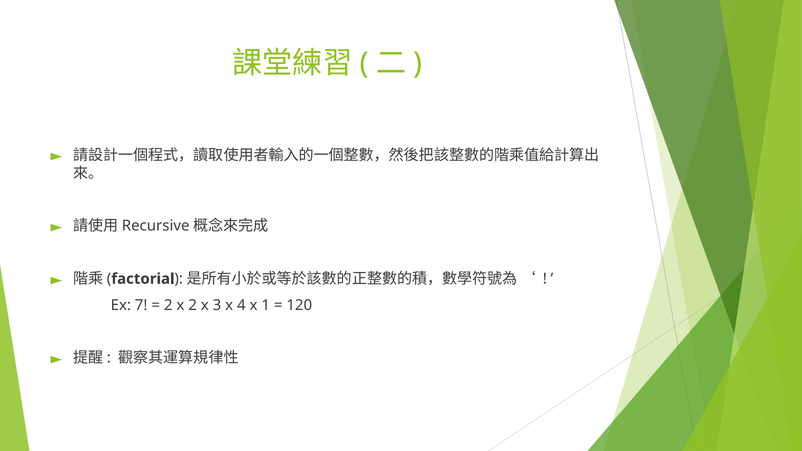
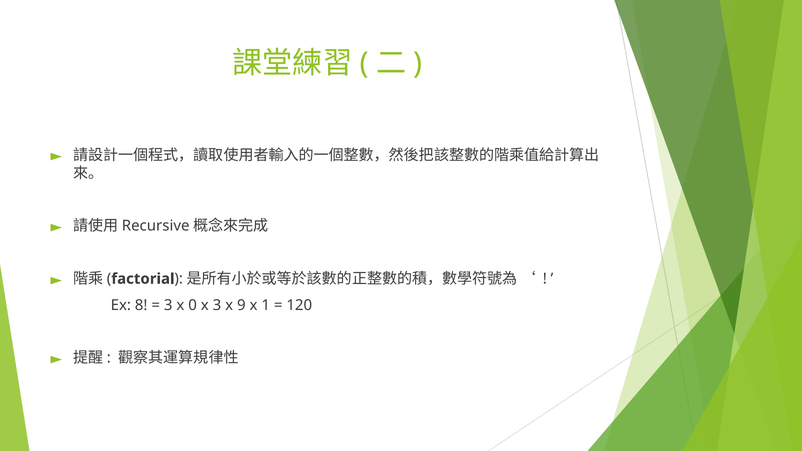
7: 7 -> 8
2 at (168, 305): 2 -> 3
x 2: 2 -> 0
4: 4 -> 9
